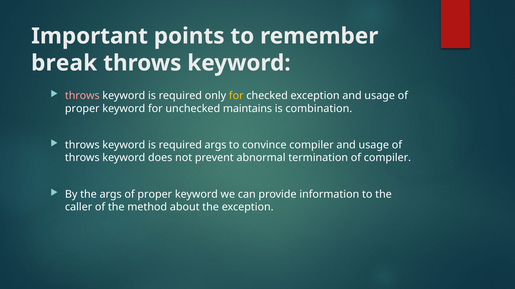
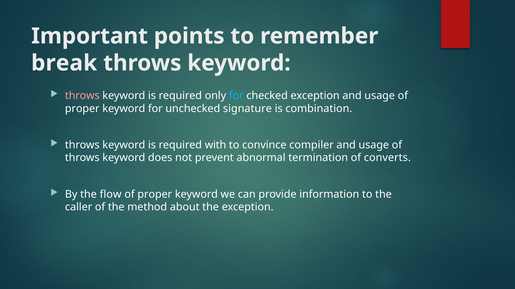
for at (236, 96) colour: yellow -> light blue
maintains: maintains -> signature
required args: args -> with
of compiler: compiler -> converts
the args: args -> flow
